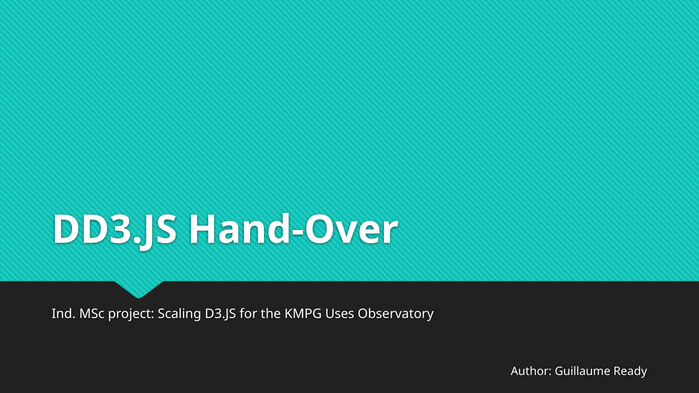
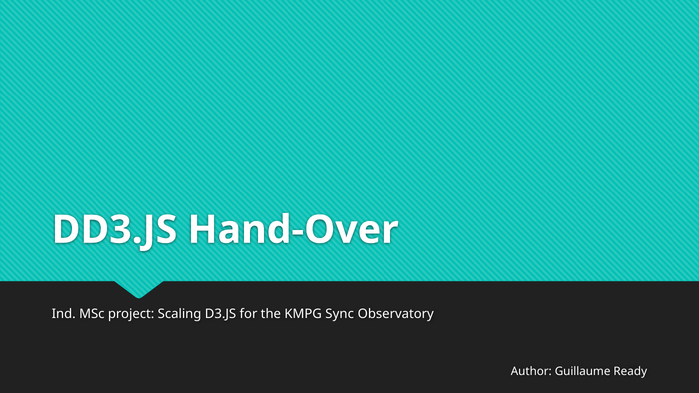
Uses: Uses -> Sync
